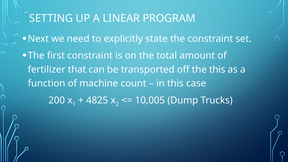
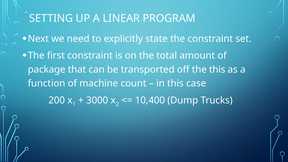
fertilizer: fertilizer -> package
4825: 4825 -> 3000
10,005: 10,005 -> 10,400
